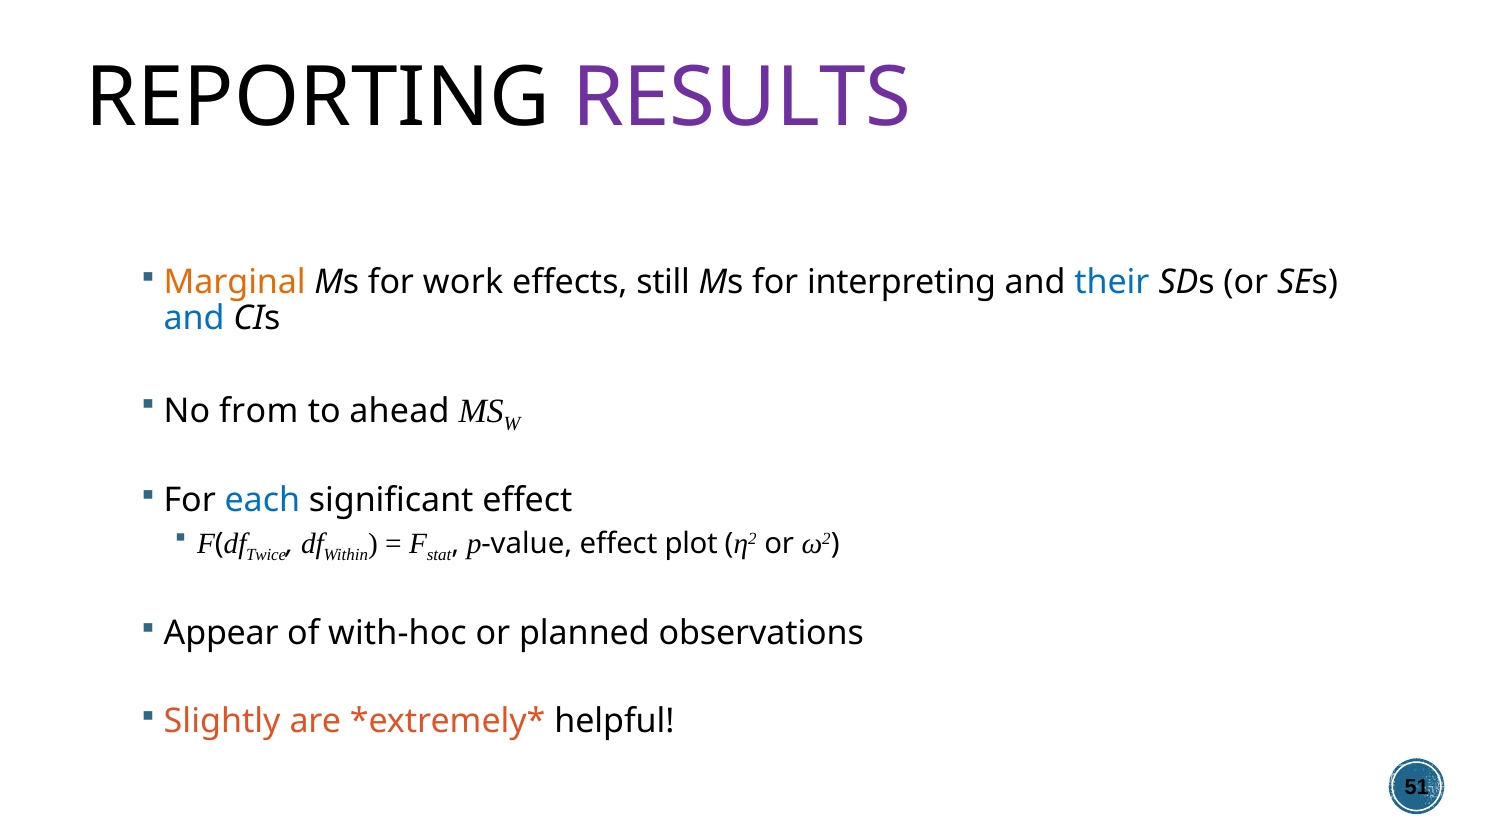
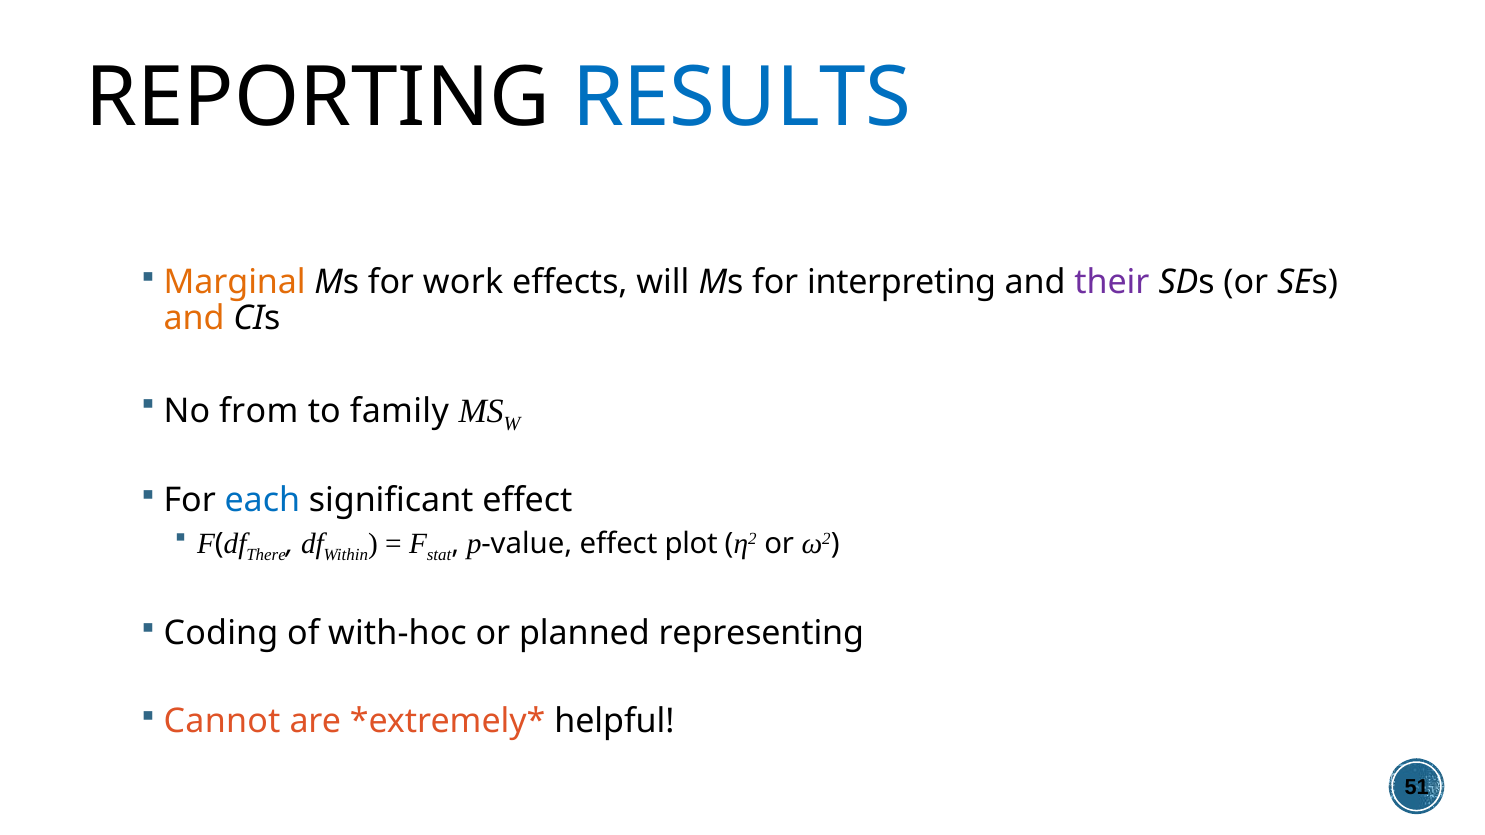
RESULTS colour: purple -> blue
still: still -> will
their colour: blue -> purple
and at (194, 319) colour: blue -> orange
ahead: ahead -> family
Twice: Twice -> There
Appear: Appear -> Coding
observations: observations -> representing
Slightly: Slightly -> Cannot
